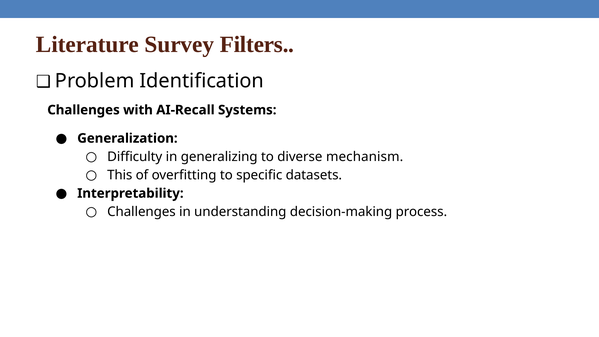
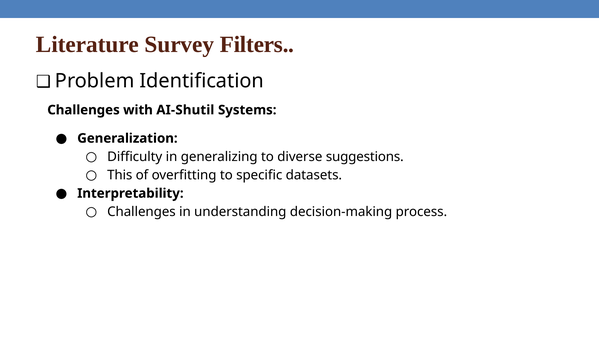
AI-Recall: AI-Recall -> AI-Shutil
mechanism: mechanism -> suggestions
